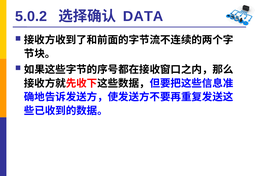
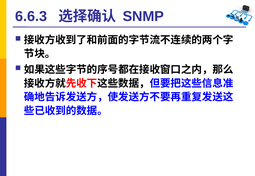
5.0.2: 5.0.2 -> 6.6.3
DATA: DATA -> SNMP
